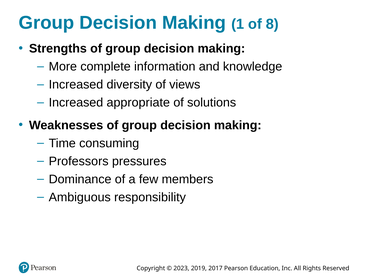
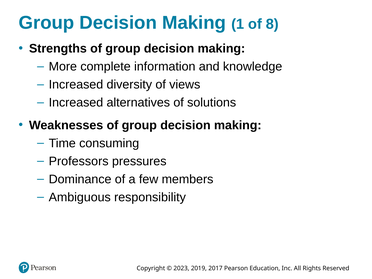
appropriate: appropriate -> alternatives
